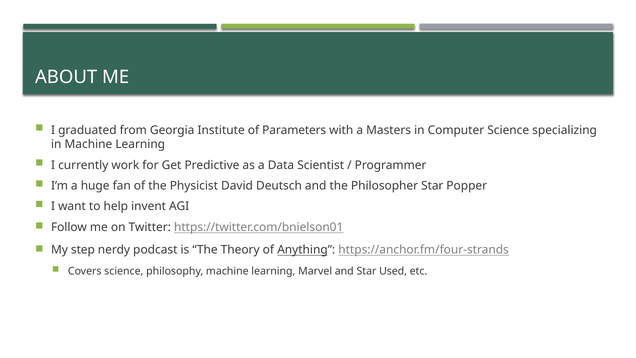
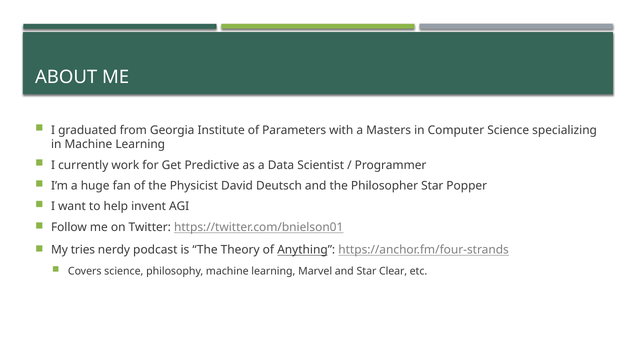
step: step -> tries
Used: Used -> Clear
